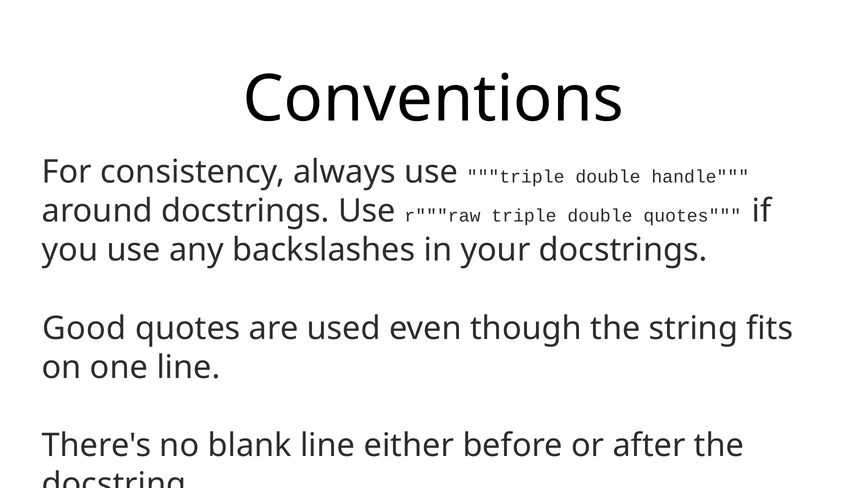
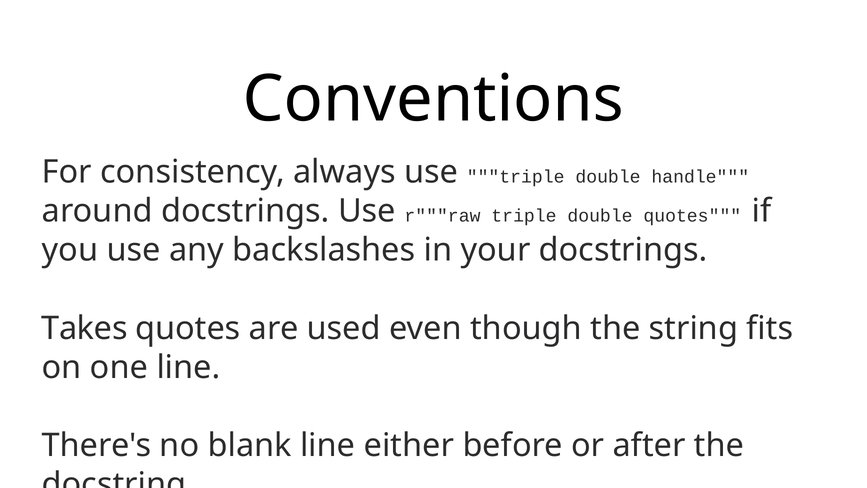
Good: Good -> Takes
